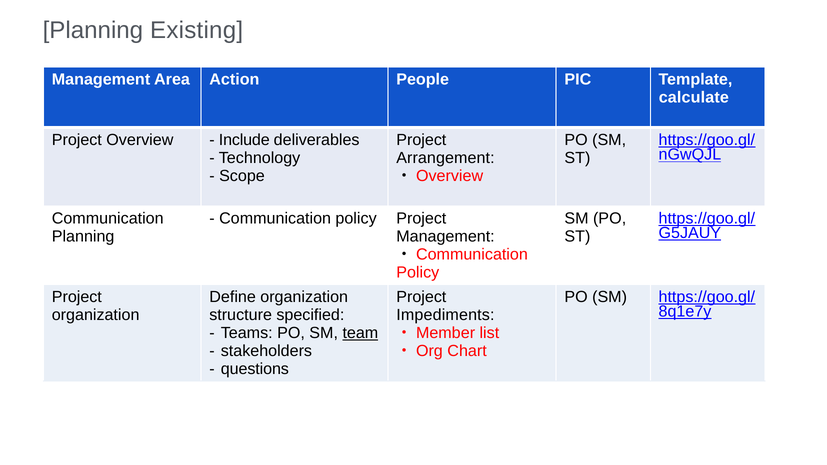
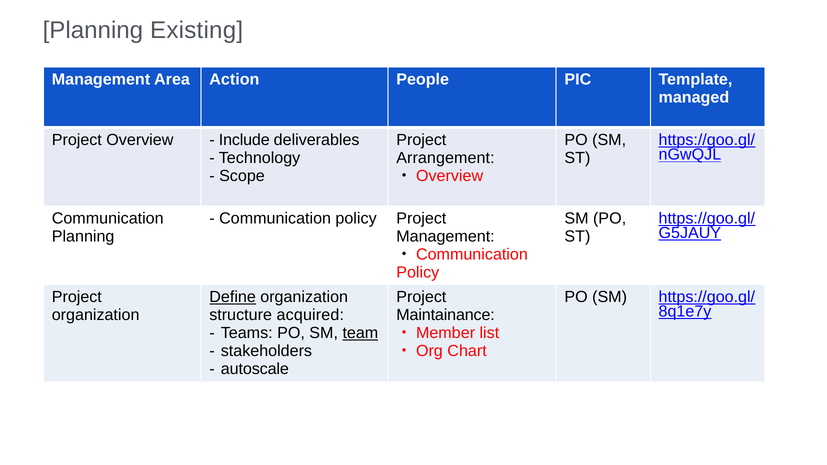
calculate: calculate -> managed
Define underline: none -> present
specified: specified -> acquired
Impediments: Impediments -> Maintainance
questions: questions -> autoscale
